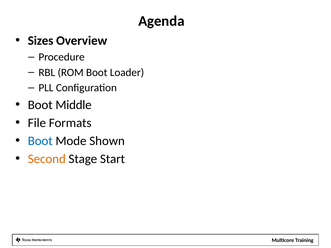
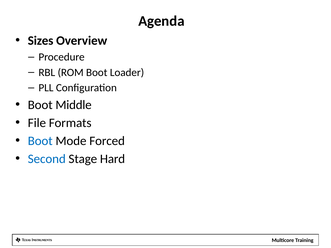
Shown: Shown -> Forced
Second colour: orange -> blue
Start: Start -> Hard
